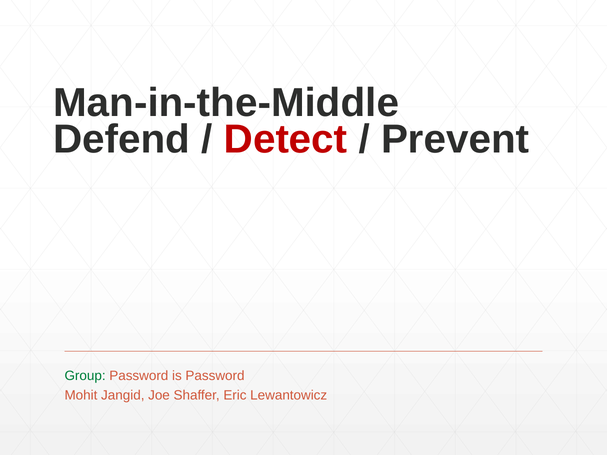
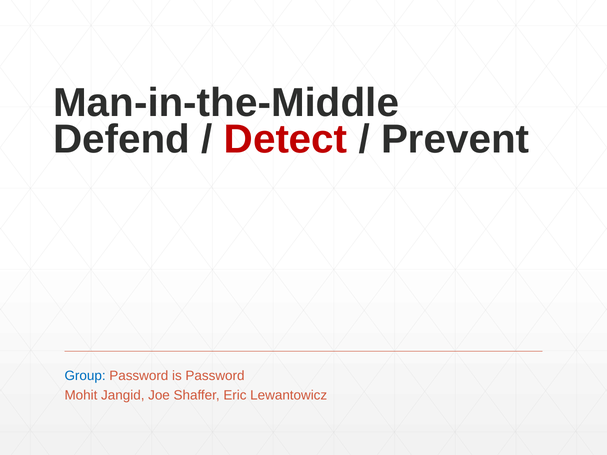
Group colour: green -> blue
